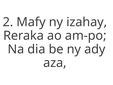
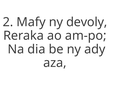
izahay: izahay -> devoly
